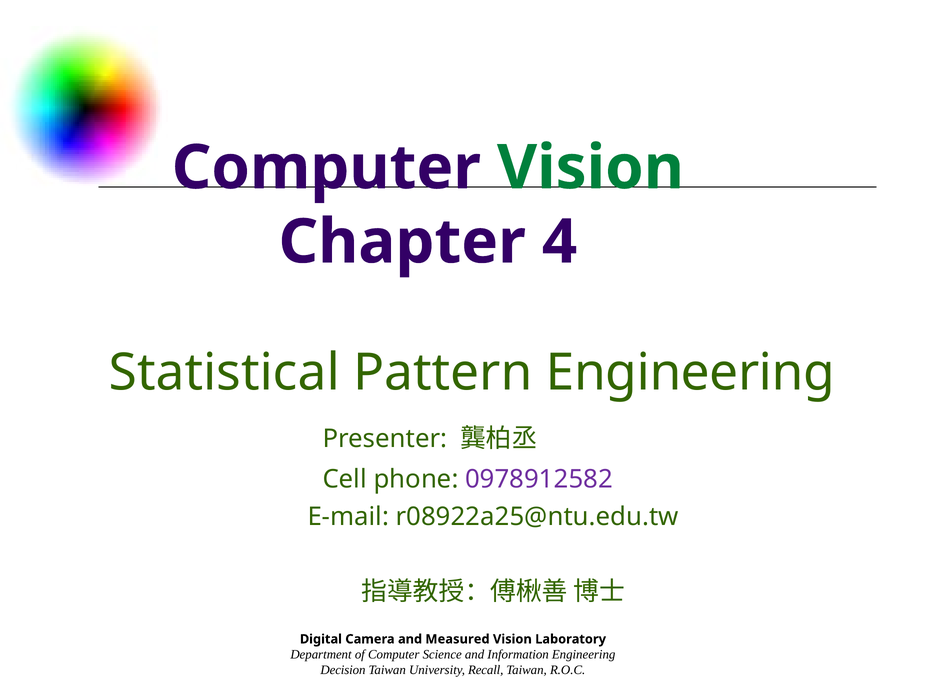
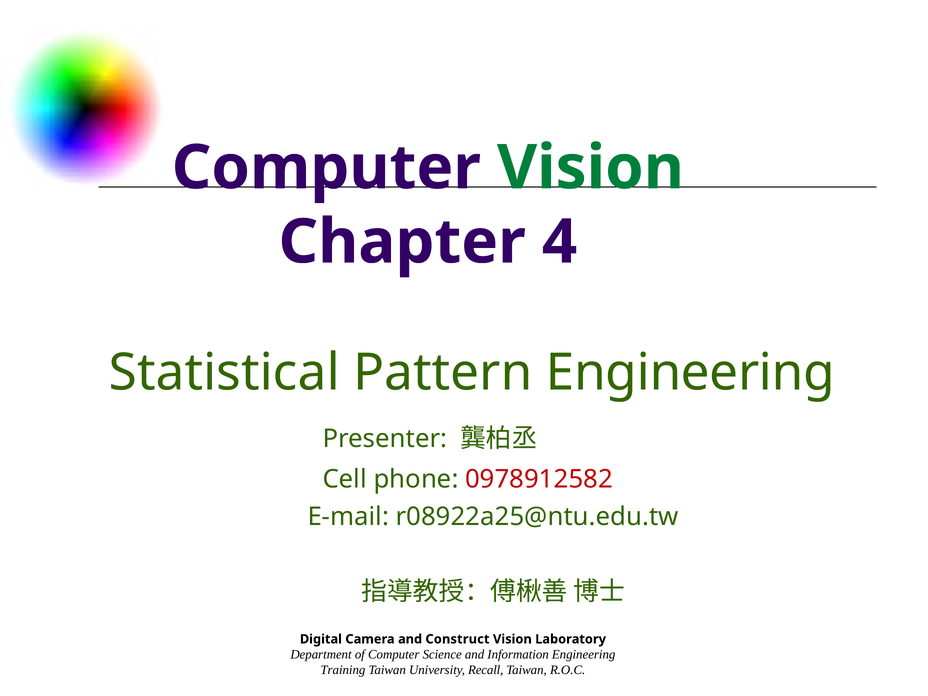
0978912582 colour: purple -> red
Measured: Measured -> Construct
Decision: Decision -> Training
